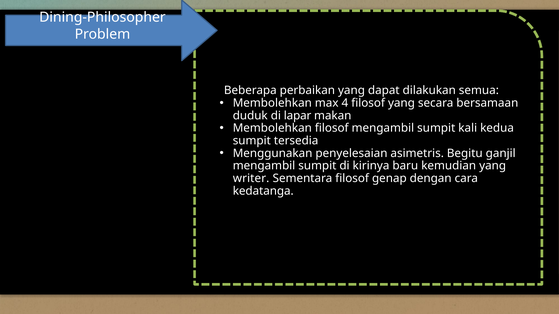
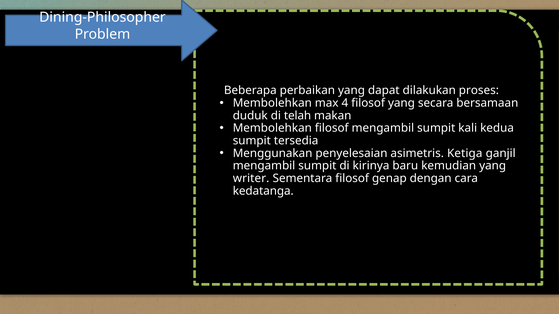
semua: semua -> proses
lapar: lapar -> telah
Begitu: Begitu -> Ketiga
